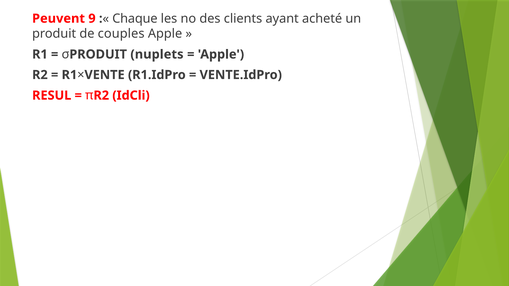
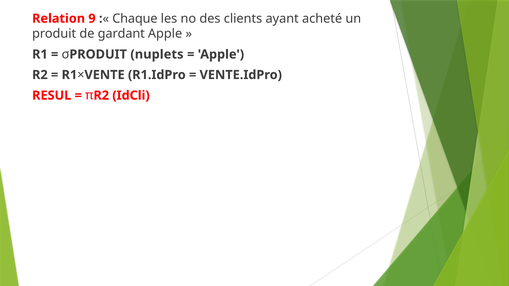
Peuvent: Peuvent -> Relation
couples: couples -> gardant
